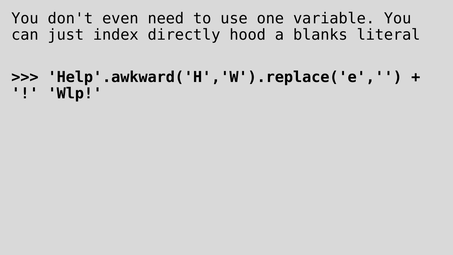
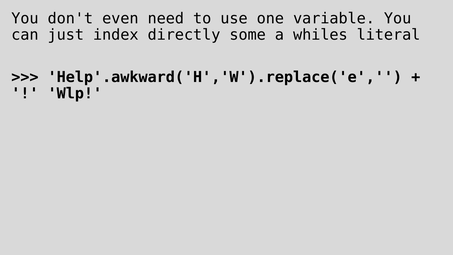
hood: hood -> some
blanks: blanks -> whiles
